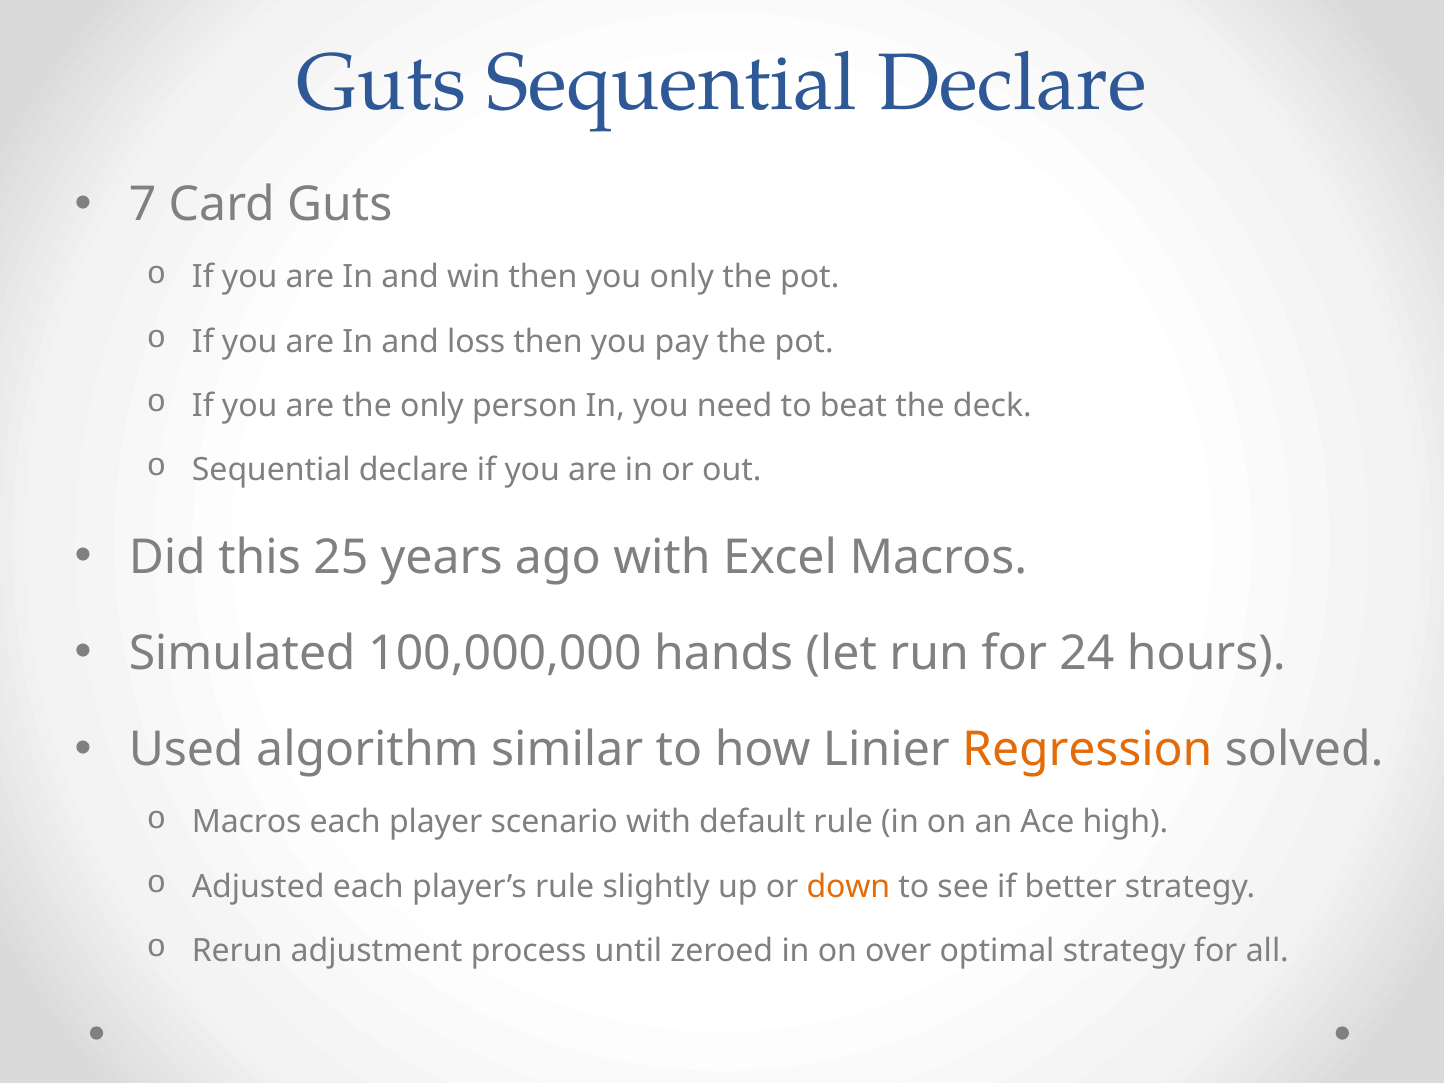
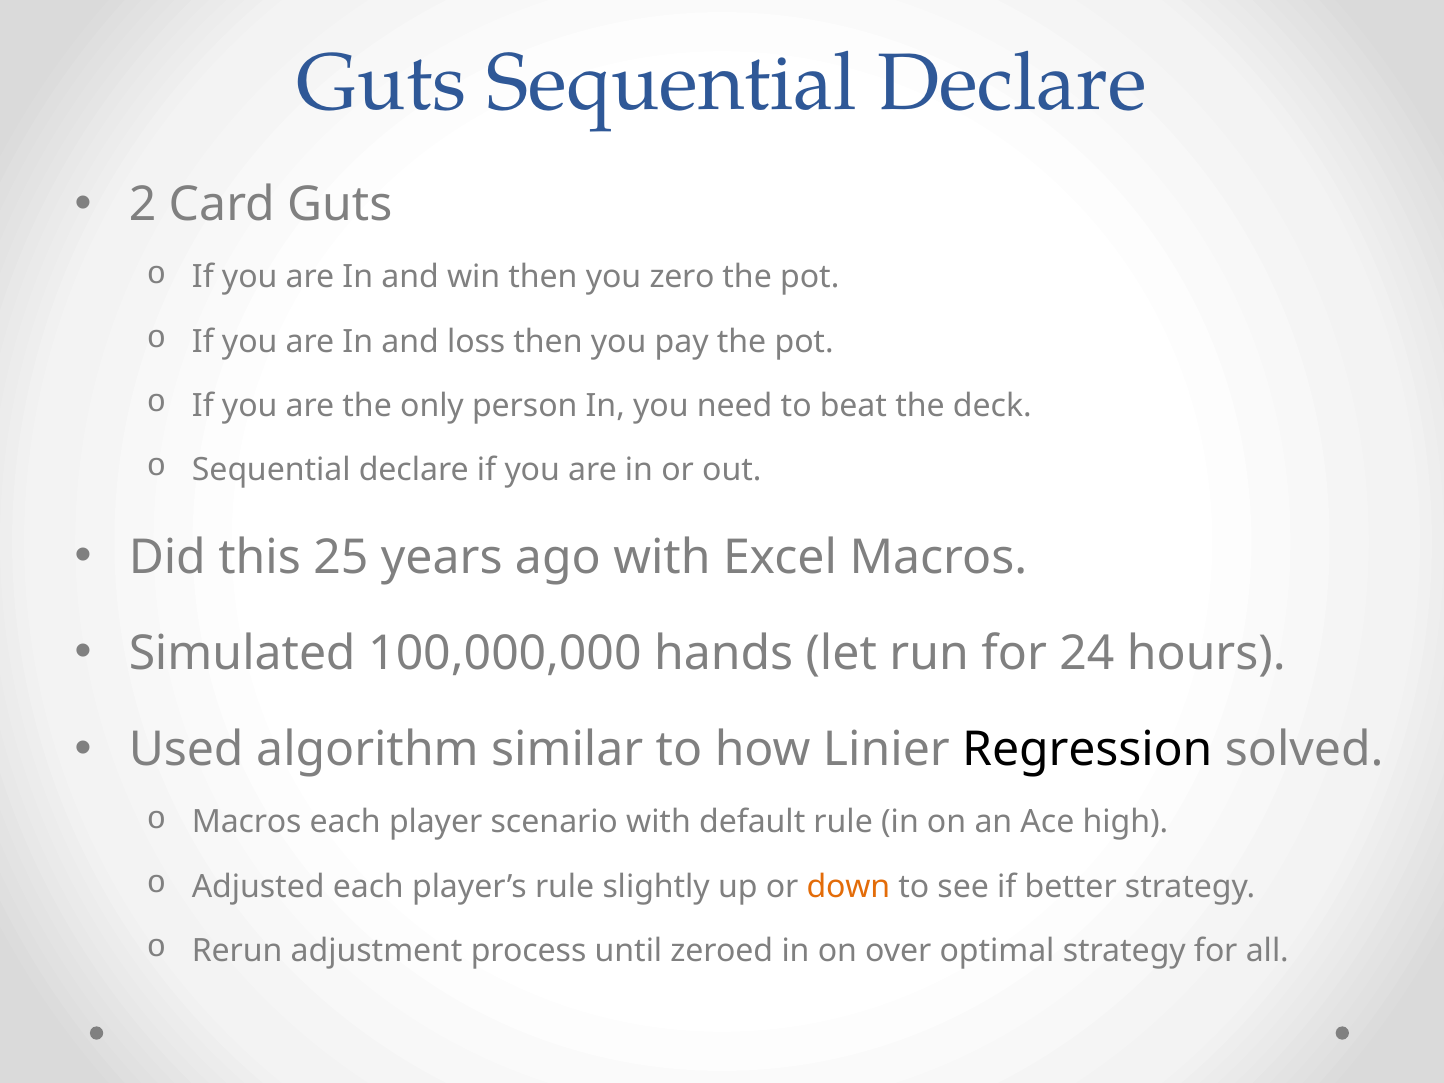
7: 7 -> 2
you only: only -> zero
Regression colour: orange -> black
